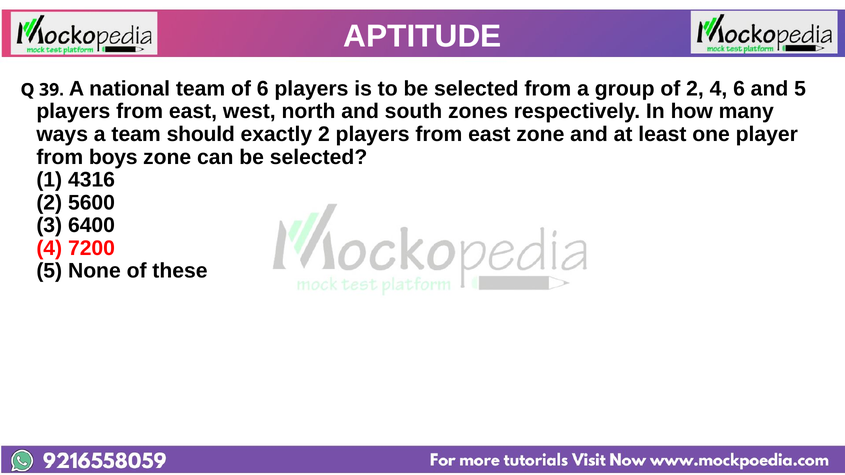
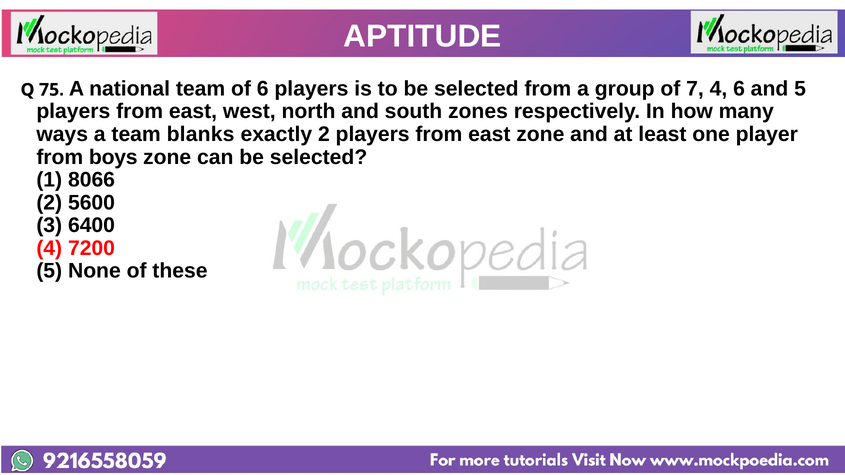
39: 39 -> 75
of 2: 2 -> 7
should: should -> blanks
4316: 4316 -> 8066
